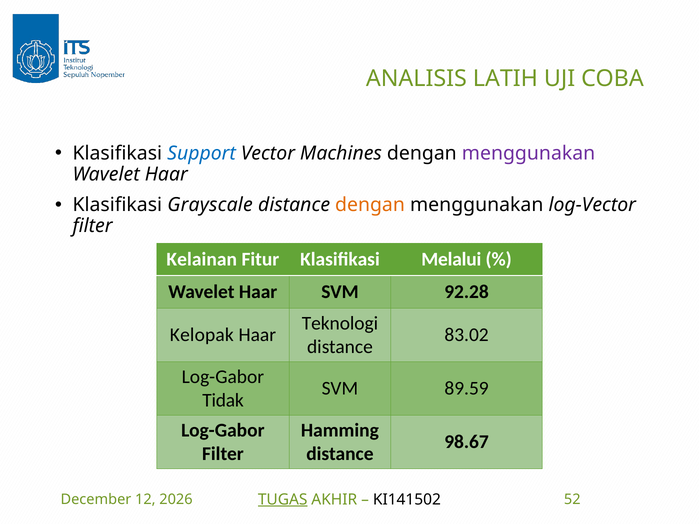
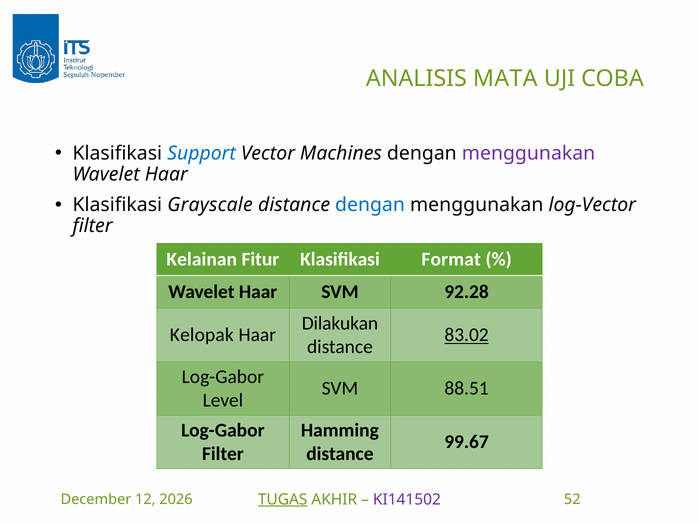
LATIH: LATIH -> MATA
dengan at (370, 205) colour: orange -> blue
Melalui: Melalui -> Format
Teknologi: Teknologi -> Dilakukan
83.02 underline: none -> present
89.59: 89.59 -> 88.51
Tidak: Tidak -> Level
98.67: 98.67 -> 99.67
KI141502 colour: black -> purple
